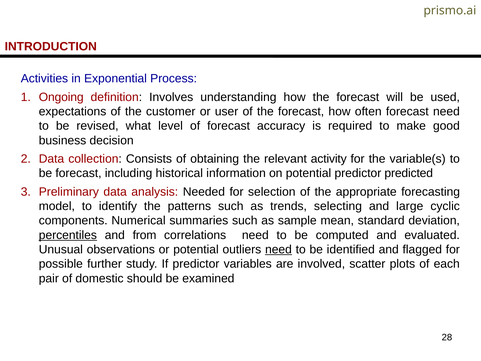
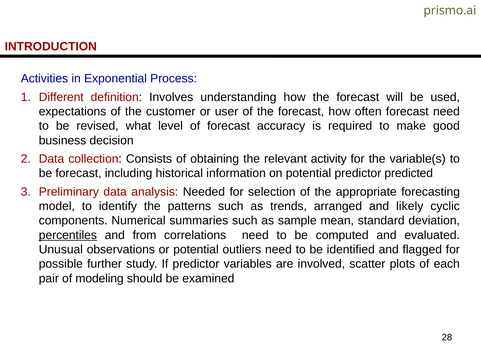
Ongoing: Ongoing -> Different
selecting: selecting -> arranged
large: large -> likely
need at (278, 249) underline: present -> none
domestic: domestic -> modeling
